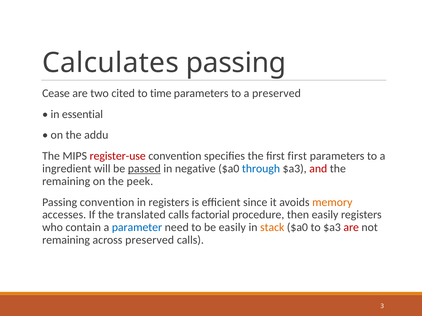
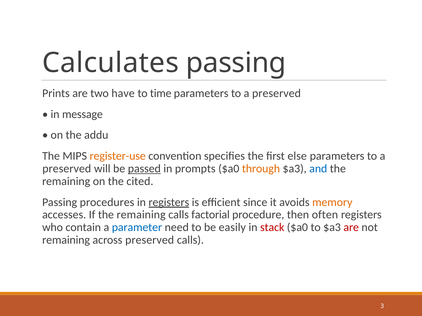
Cease: Cease -> Prints
cited: cited -> have
essential: essential -> message
register-use colour: red -> orange
first first: first -> else
ingredient at (67, 169): ingredient -> preserved
negative: negative -> prompts
through colour: blue -> orange
and colour: red -> blue
peek: peek -> cited
Passing convention: convention -> procedures
registers at (169, 202) underline: none -> present
If the translated: translated -> remaining
then easily: easily -> often
stack colour: orange -> red
